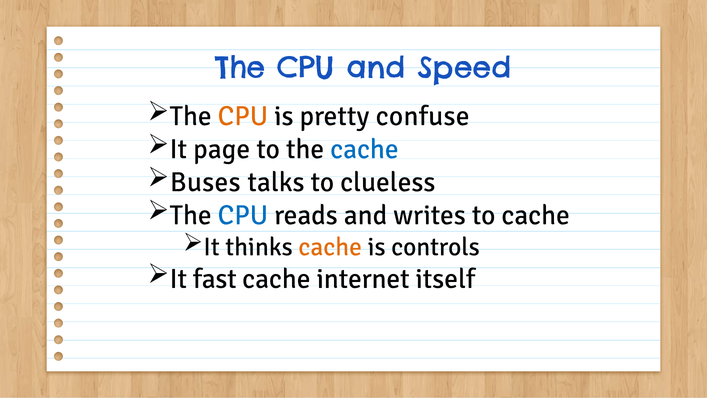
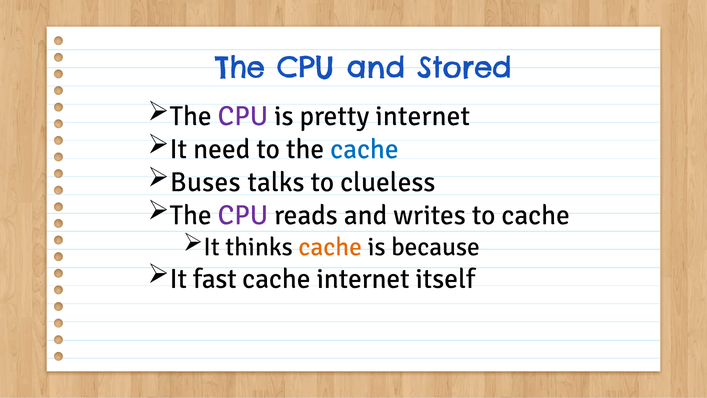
Speed: Speed -> Stored
CPU at (243, 116) colour: orange -> purple
pretty confuse: confuse -> internet
page: page -> need
CPU at (243, 215) colour: blue -> purple
controls: controls -> because
